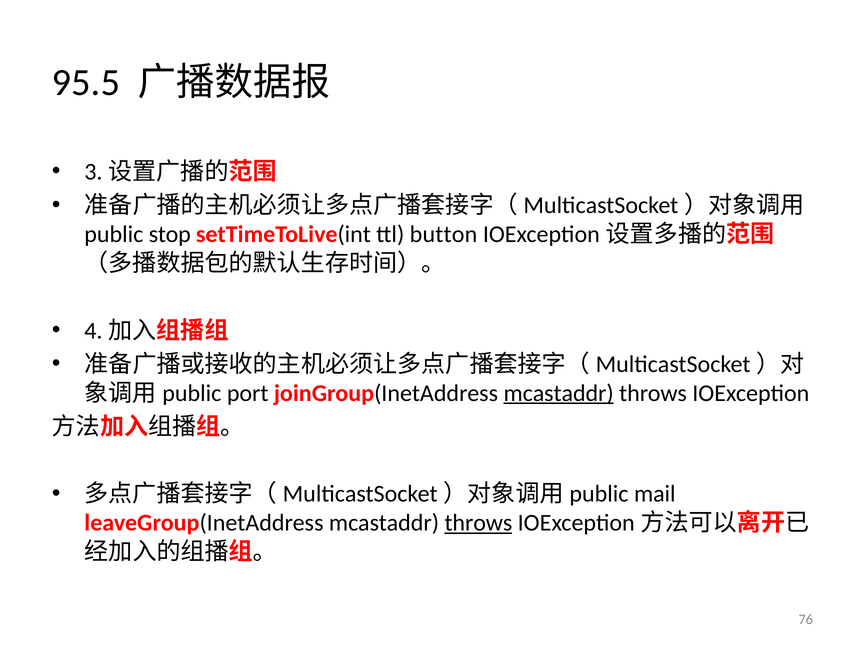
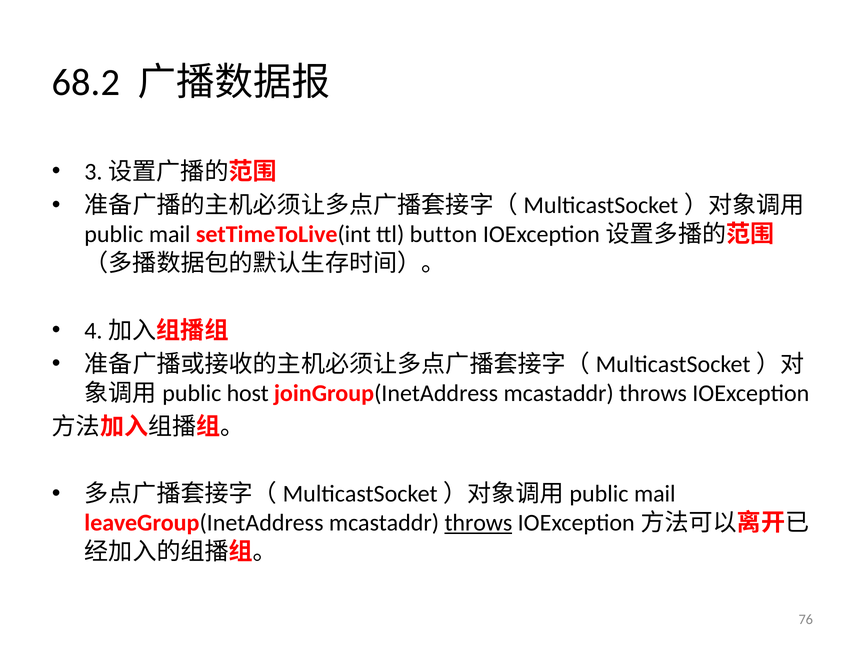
95.5: 95.5 -> 68.2
stop at (170, 234): stop -> mail
port: port -> host
mcastaddr at (559, 393) underline: present -> none
